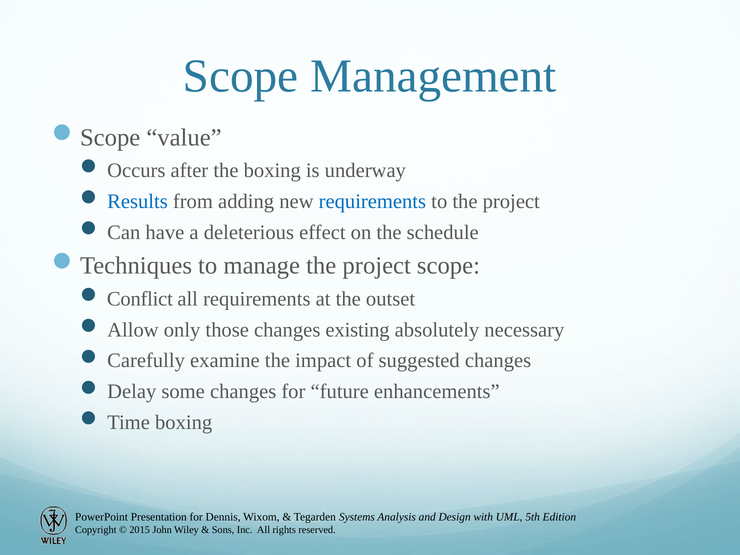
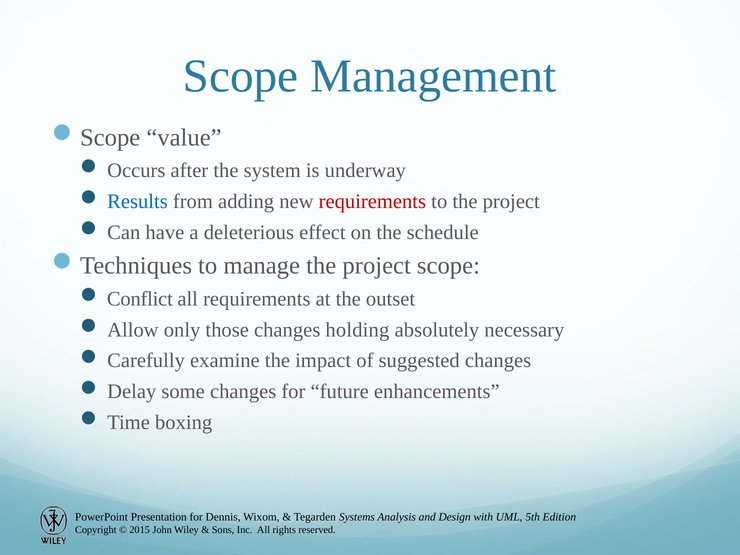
the boxing: boxing -> system
requirements at (372, 201) colour: blue -> red
existing: existing -> holding
